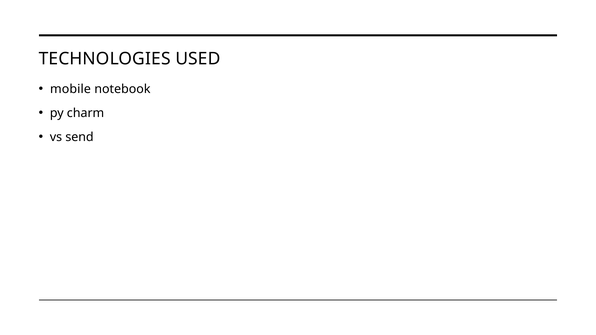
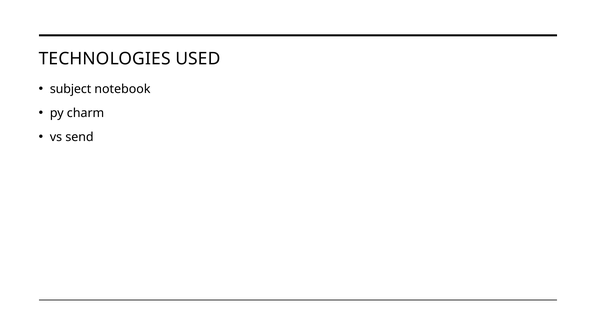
mobile: mobile -> subject
